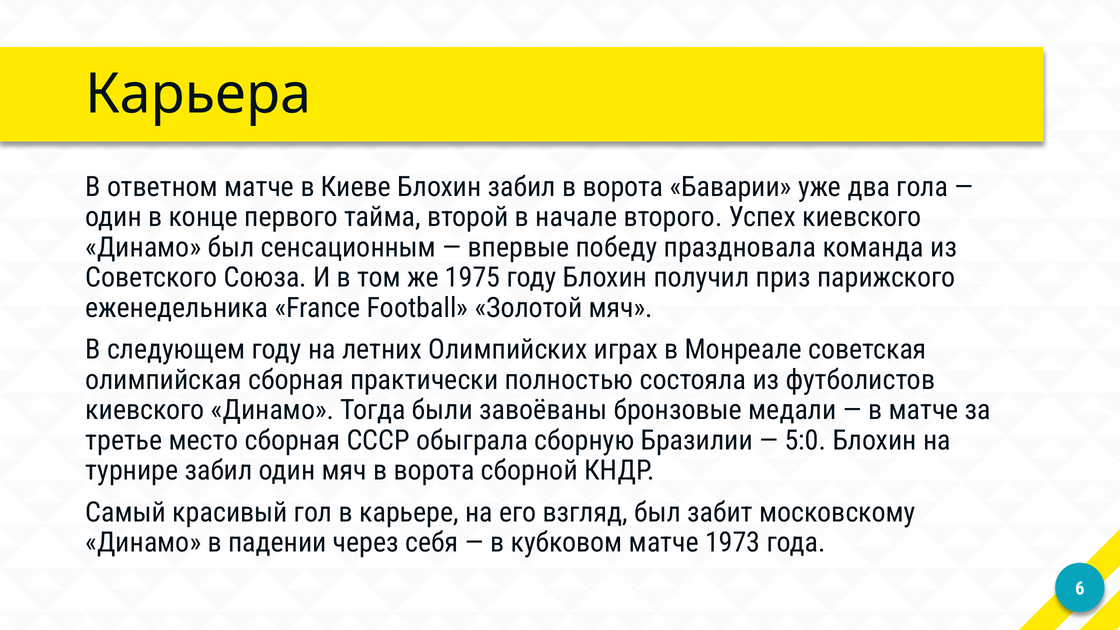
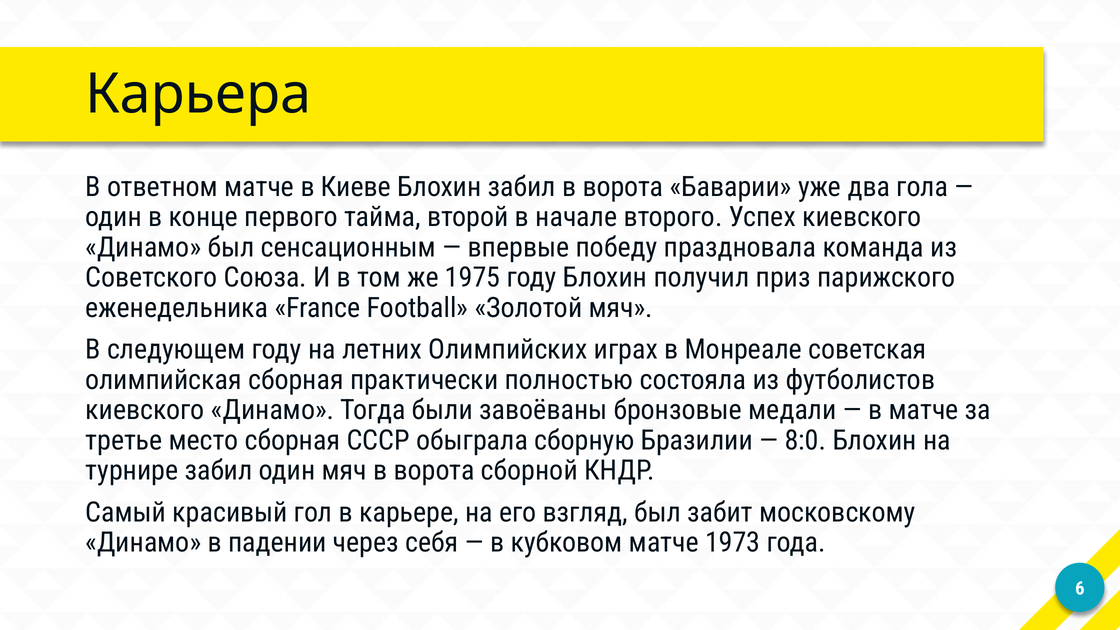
5:0: 5:0 -> 8:0
